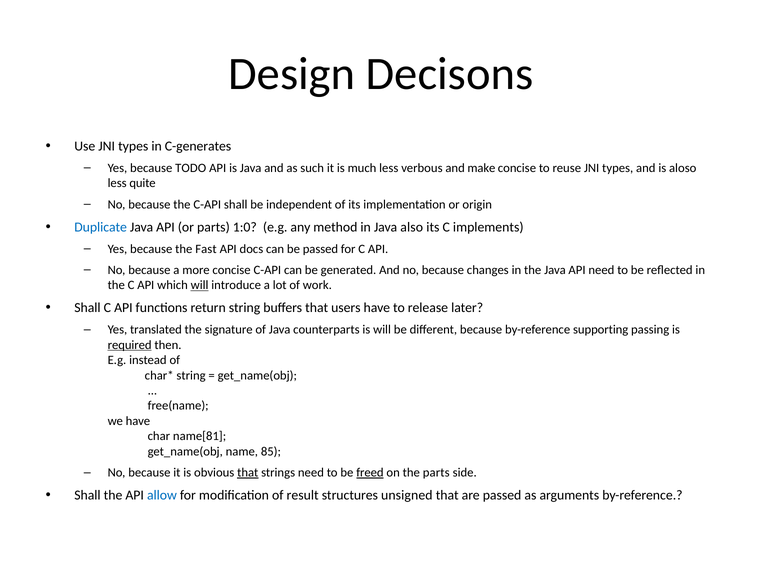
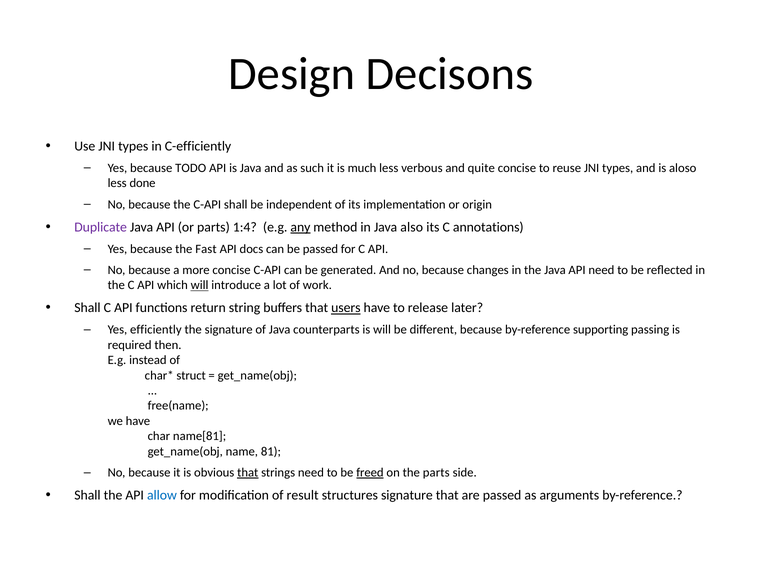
C-generates: C-generates -> C-efficiently
make: make -> quite
quite: quite -> done
Duplicate colour: blue -> purple
1:0: 1:0 -> 1:4
any underline: none -> present
implements: implements -> annotations
users underline: none -> present
translated: translated -> efficiently
required underline: present -> none
string at (191, 376): string -> struct
85: 85 -> 81
structures unsigned: unsigned -> signature
